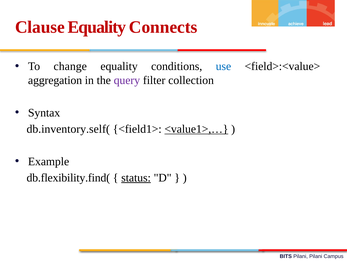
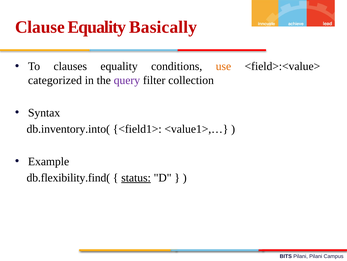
Connects: Connects -> Basically
change: change -> clauses
use colour: blue -> orange
aggregation: aggregation -> categorized
db.inventory.self(: db.inventory.self( -> db.inventory.into(
<value1>,… underline: present -> none
